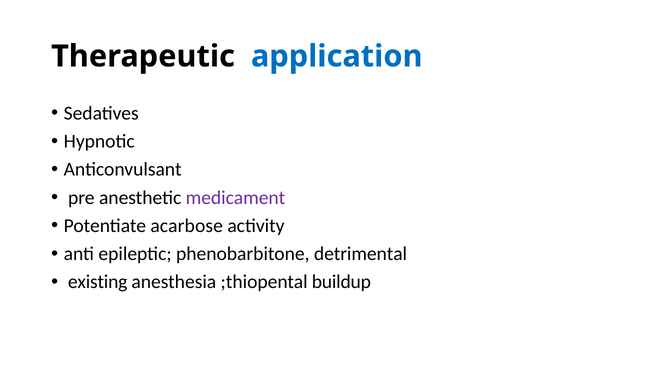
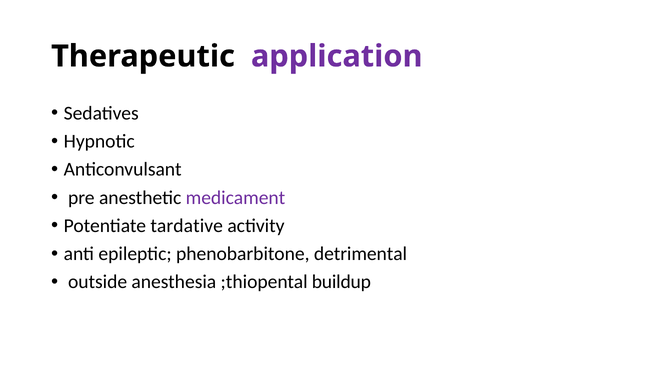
application colour: blue -> purple
acarbose: acarbose -> tardative
existing: existing -> outside
